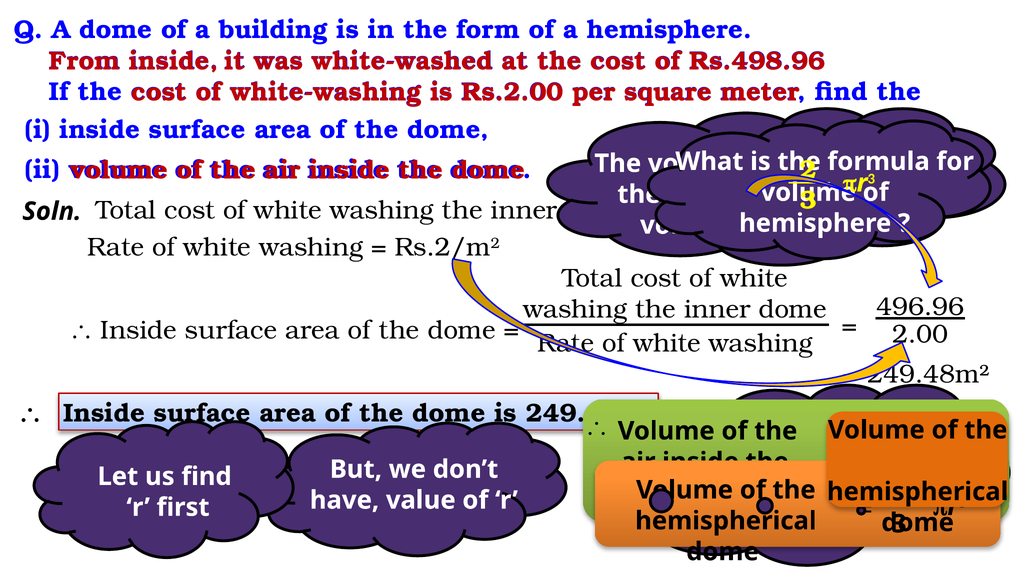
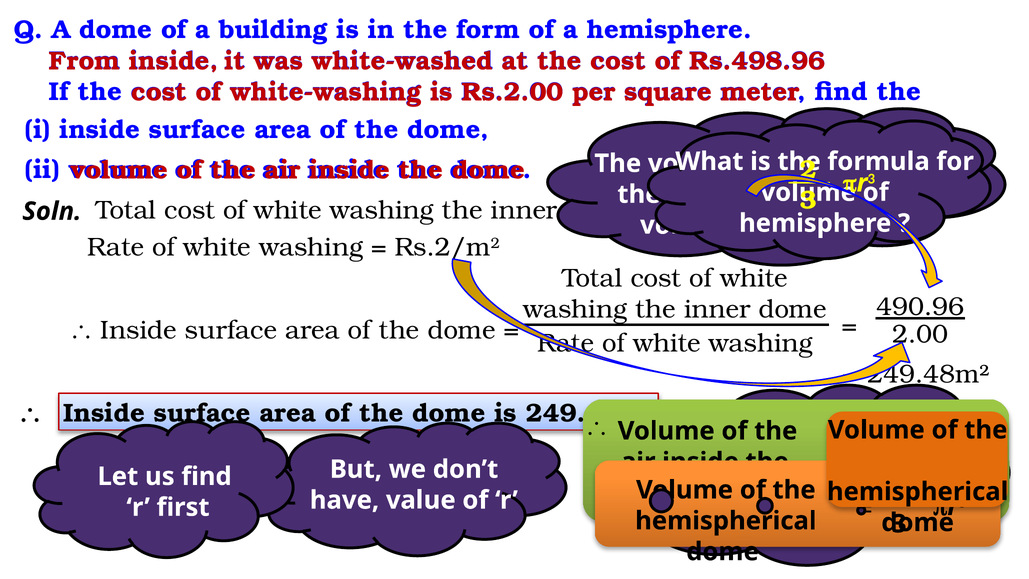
496.96: 496.96 -> 490.96
